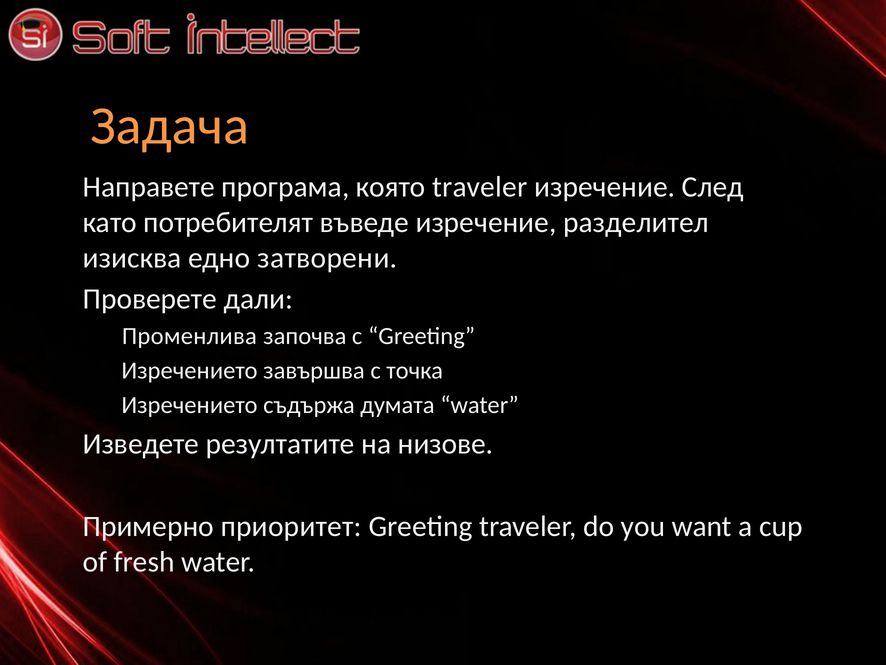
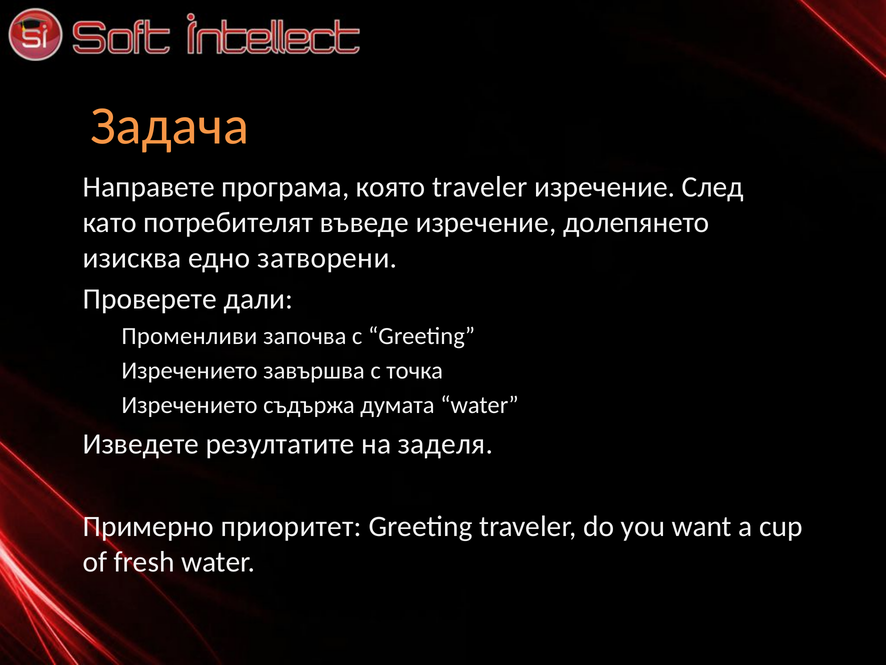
разделител: разделител -> долепянето
Променлива: Променлива -> Променливи
низове: низове -> заделя
